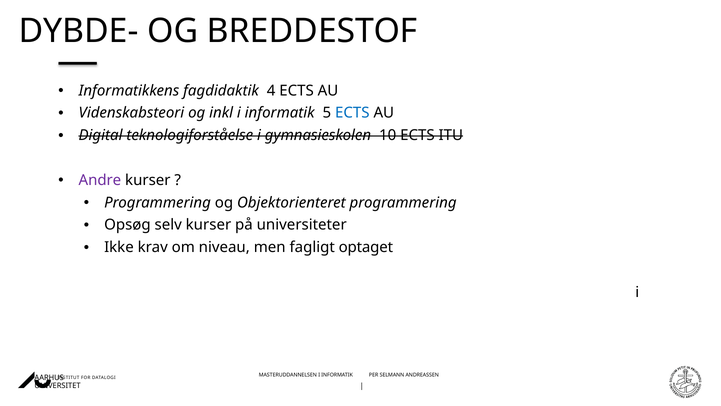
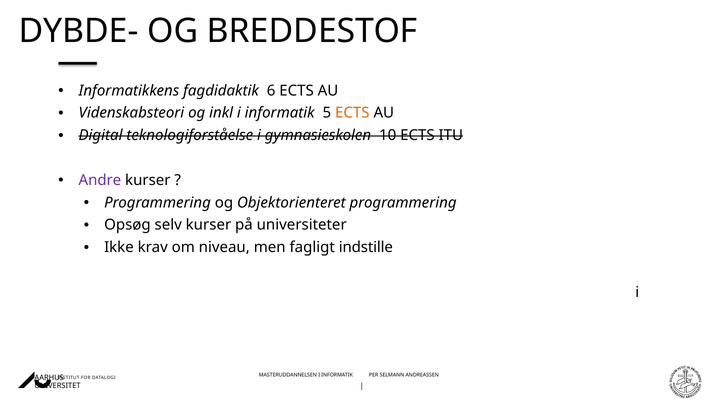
4: 4 -> 6
ECTS at (352, 113) colour: blue -> orange
fagligt optaget: optaget -> indstille
